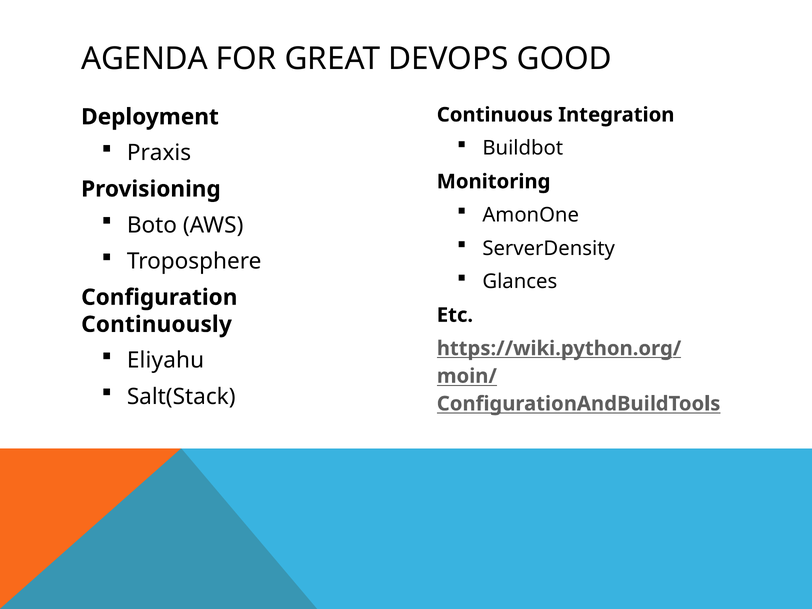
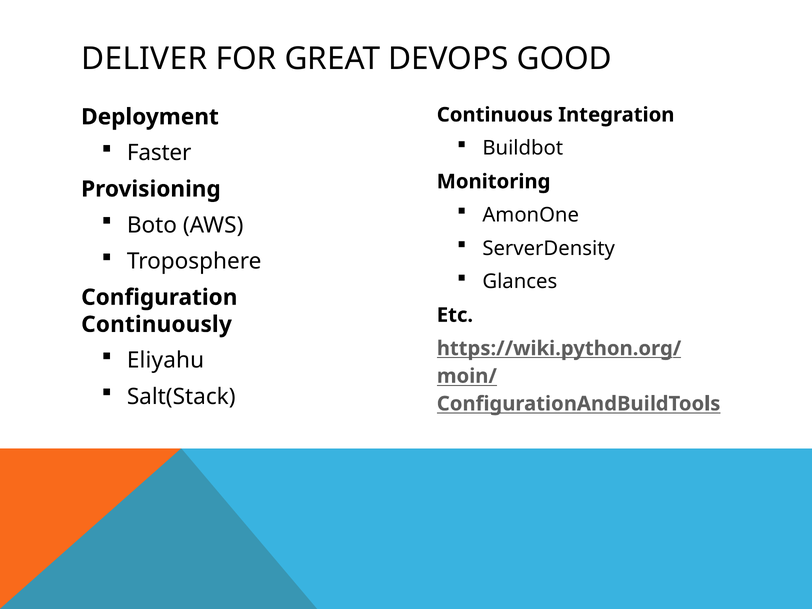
AGENDA: AGENDA -> DELIVER
Praxis: Praxis -> Faster
